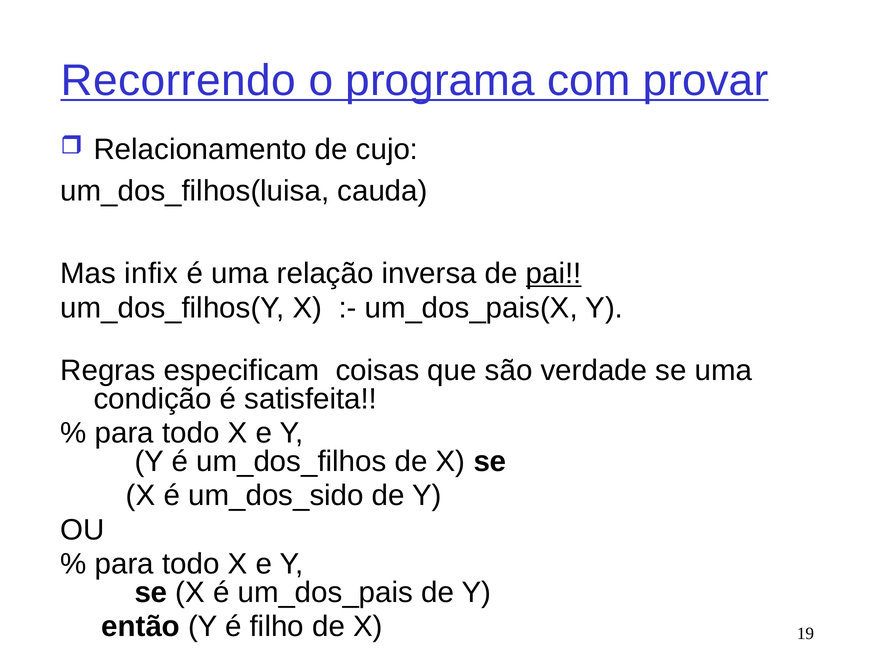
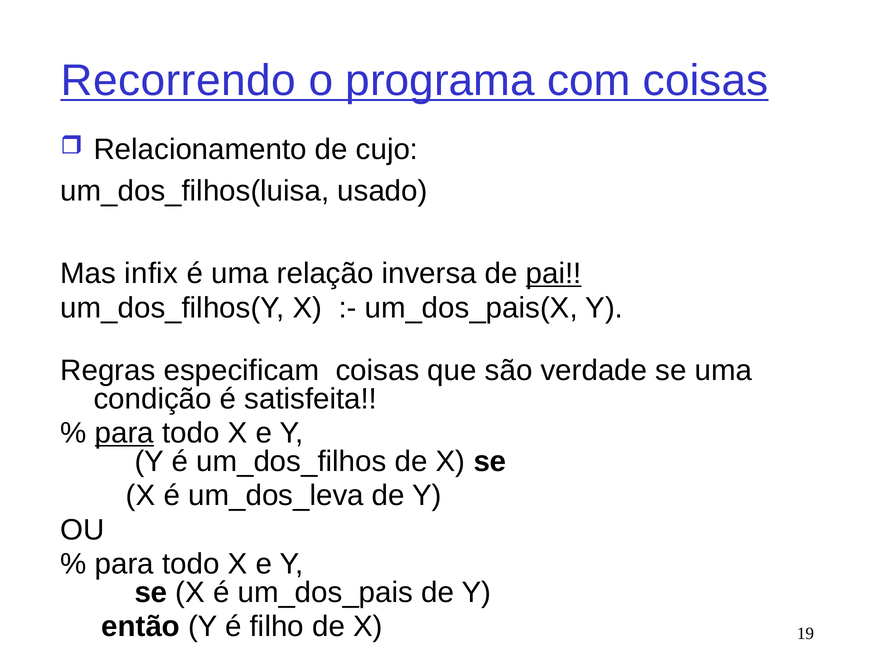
com provar: provar -> coisas
cauda: cauda -> usado
para at (124, 433) underline: none -> present
um_dos_sido: um_dos_sido -> um_dos_leva
